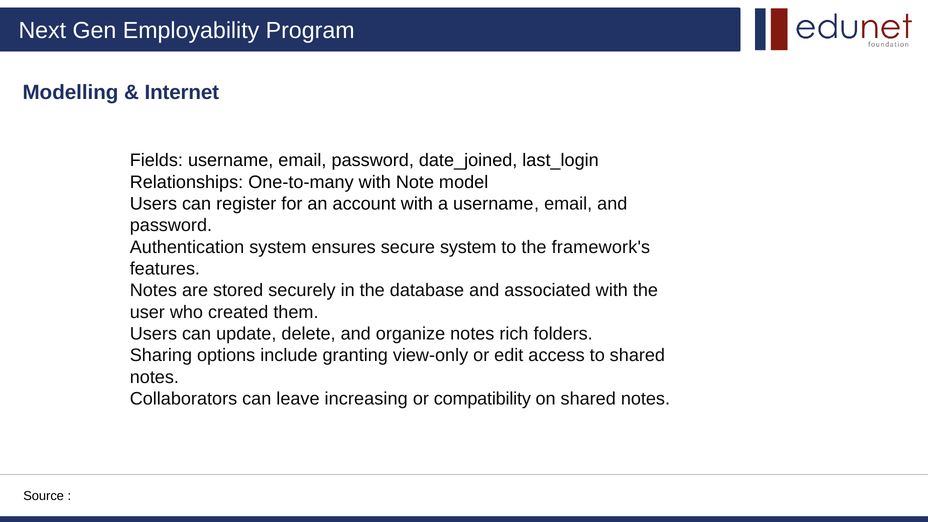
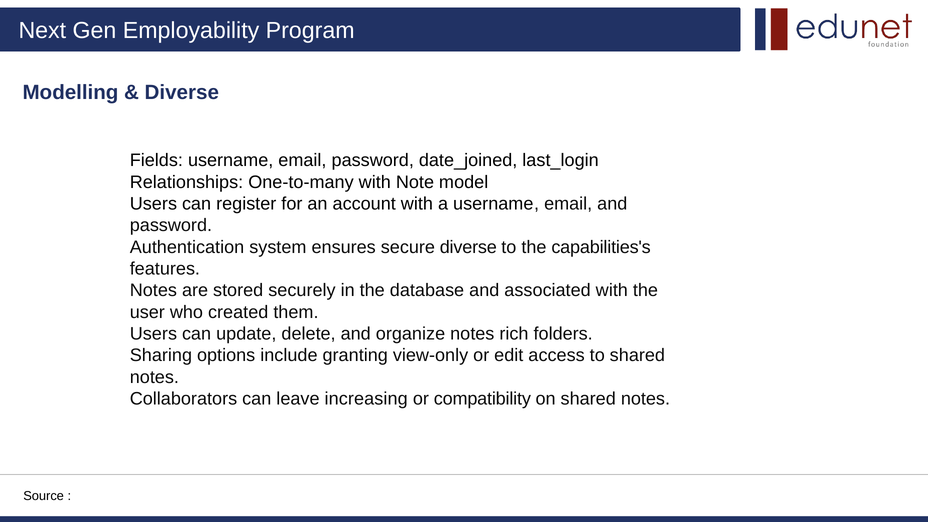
Internet at (182, 92): Internet -> Diverse
secure system: system -> diverse
framework's: framework's -> capabilities's
